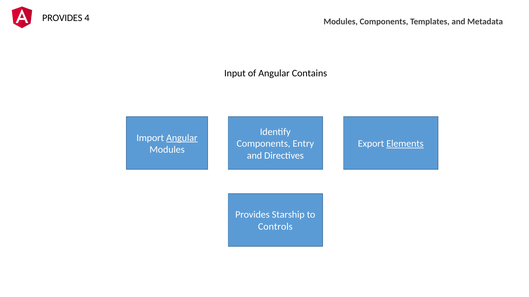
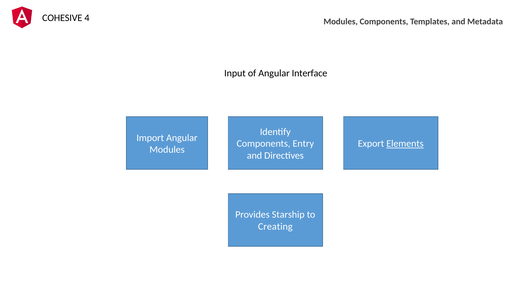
PROVIDES at (62, 18): PROVIDES -> COHESIVE
Contains: Contains -> Interface
Angular at (182, 138) underline: present -> none
Controls: Controls -> Creating
